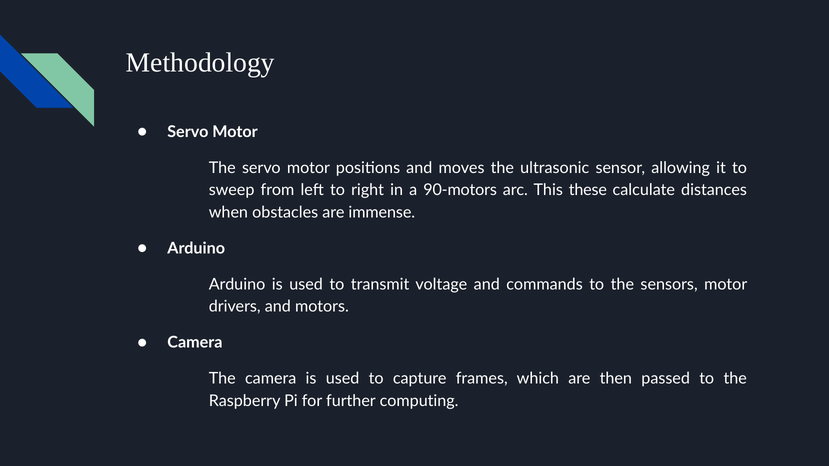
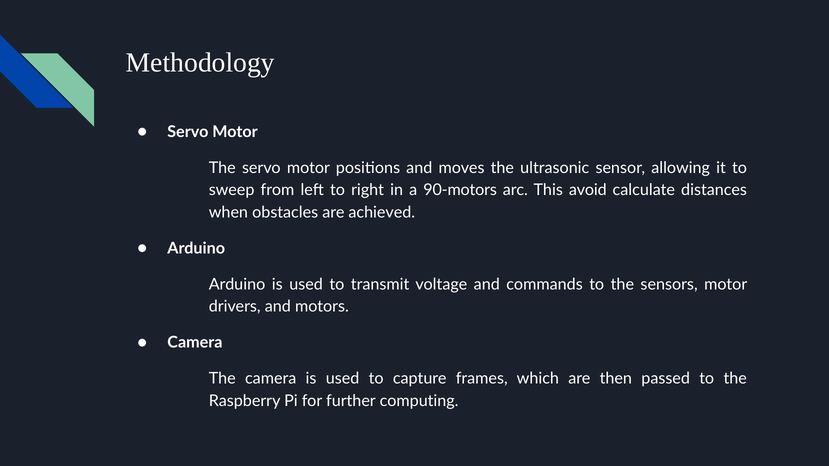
these: these -> avoid
immense: immense -> achieved
